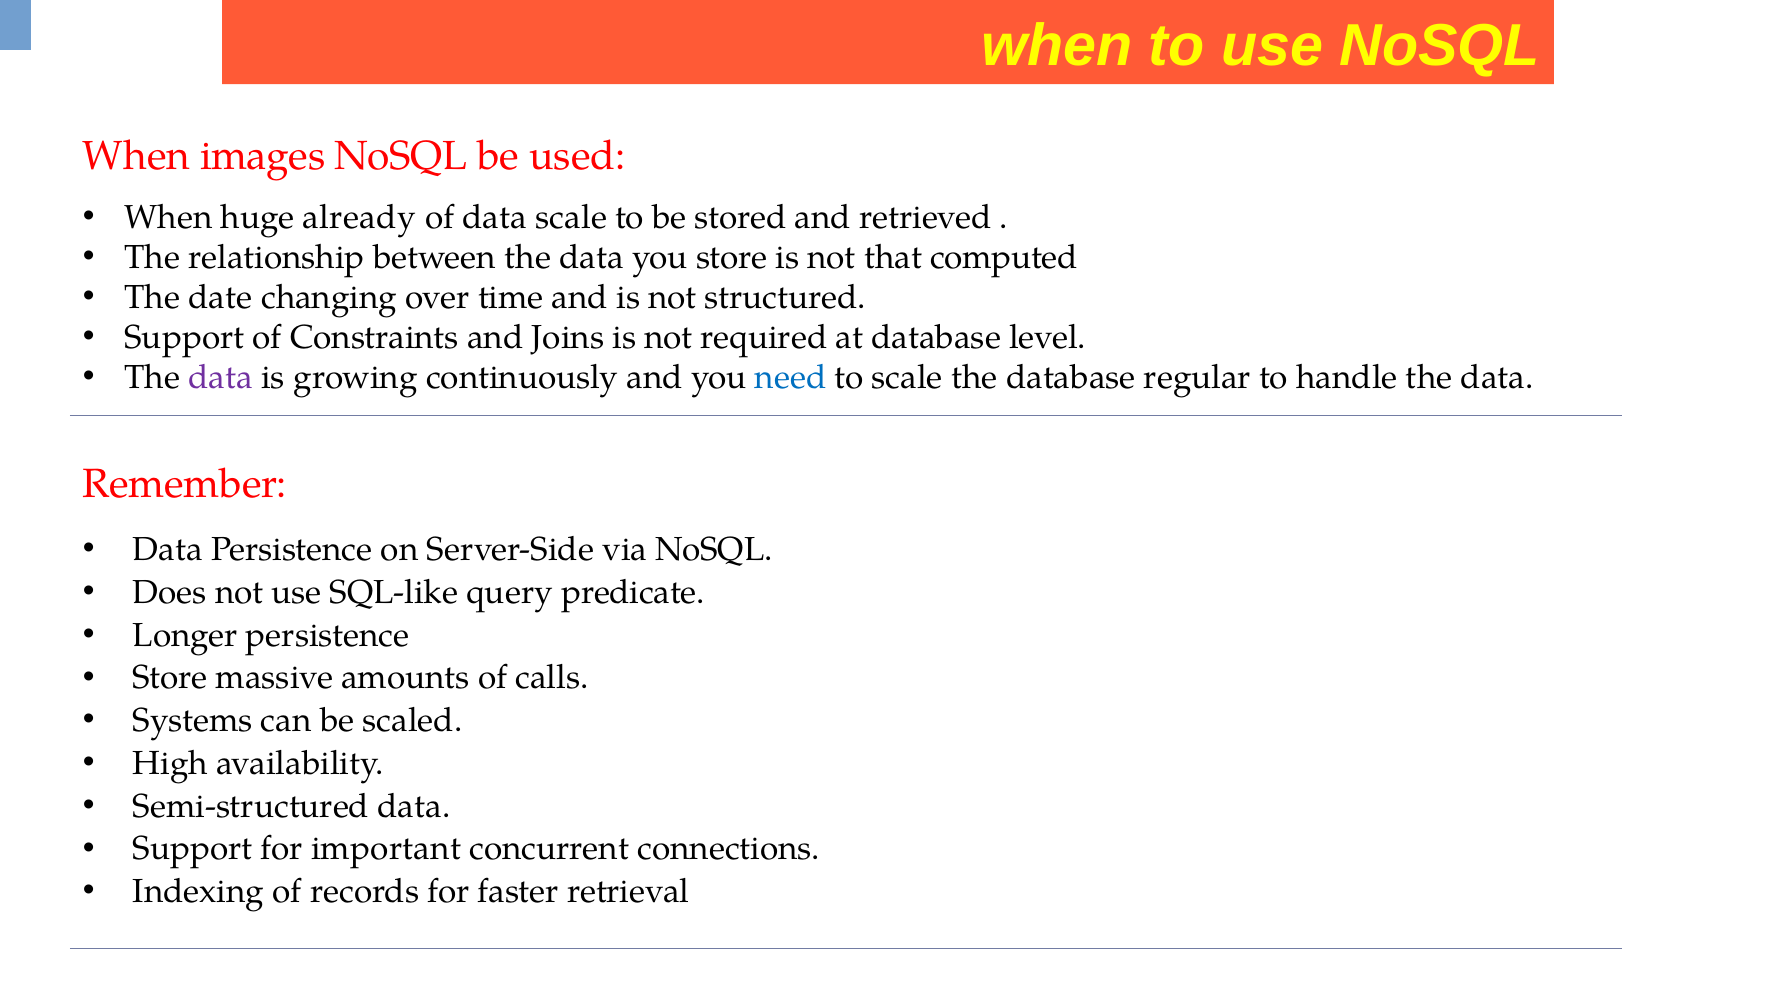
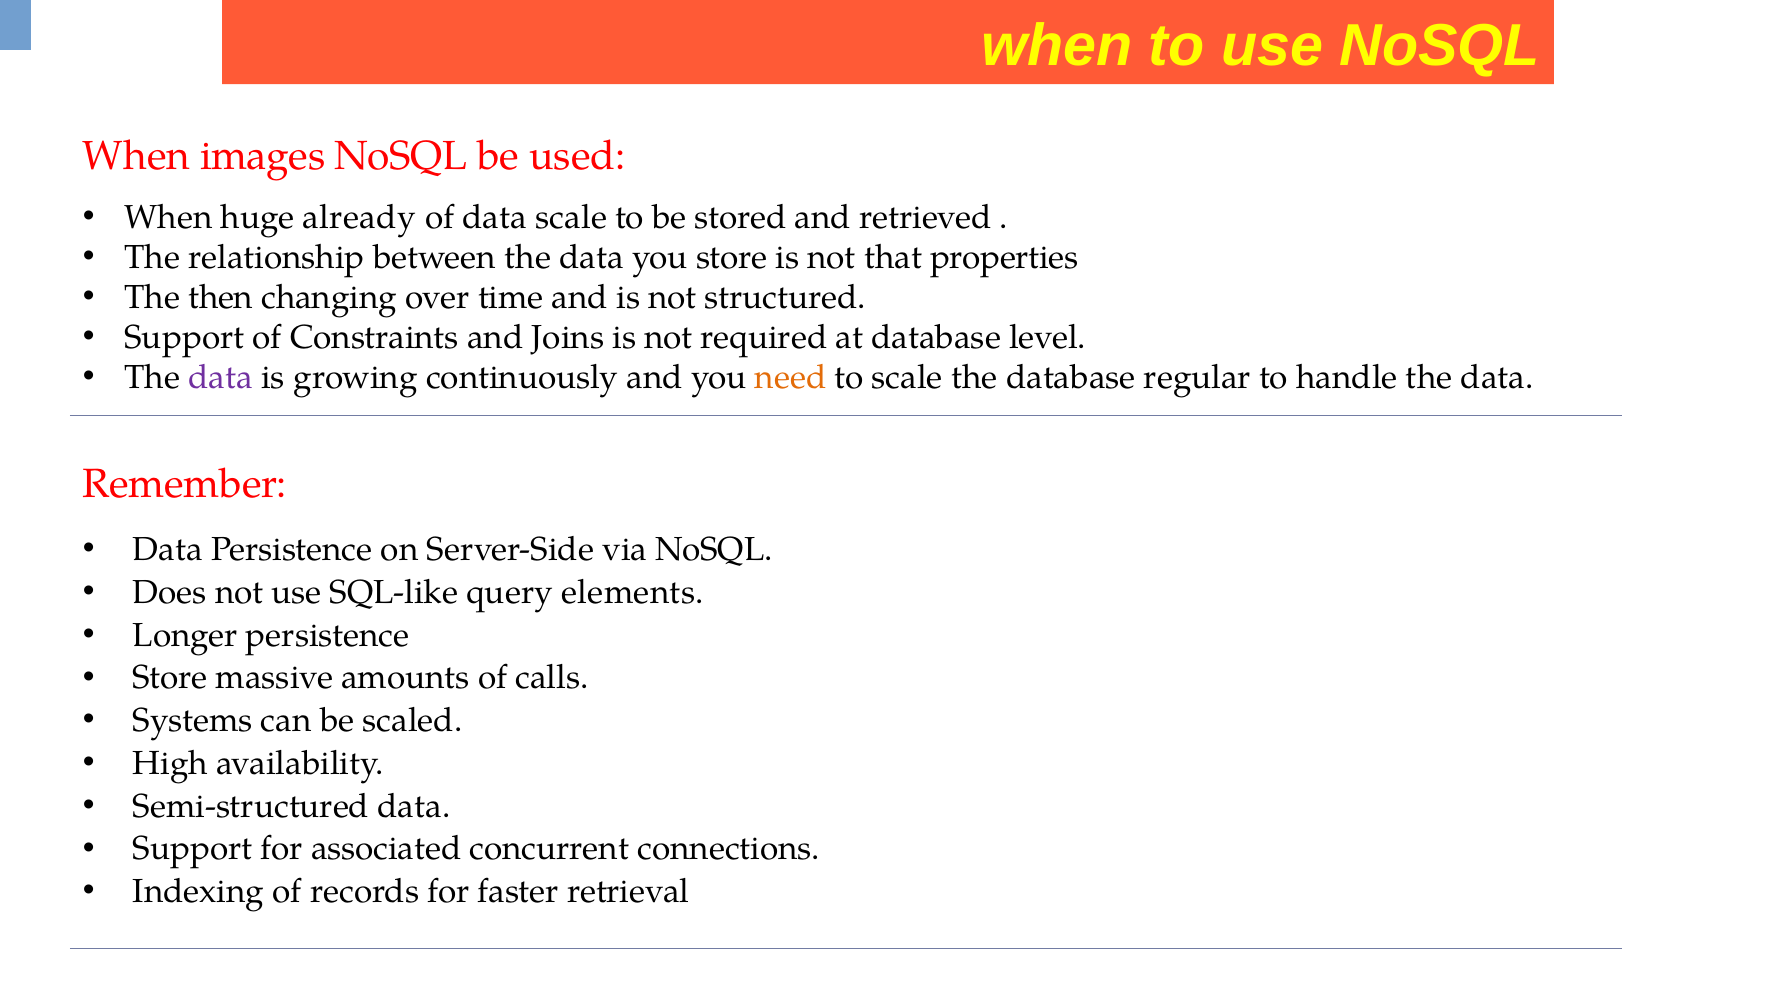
computed: computed -> properties
date: date -> then
need colour: blue -> orange
predicate: predicate -> elements
important: important -> associated
